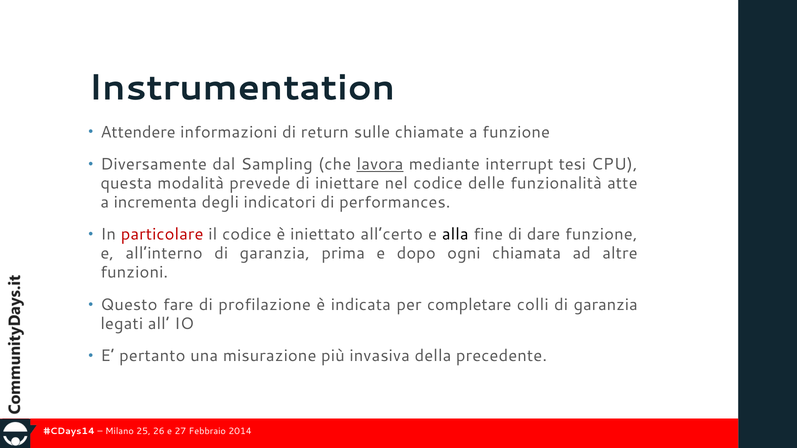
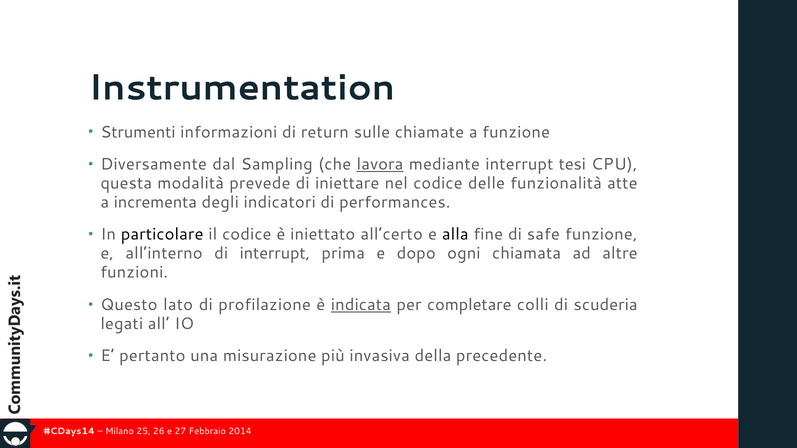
Attendere: Attendere -> Strumenti
particolare colour: red -> black
dare: dare -> safe
all’interno di garanzia: garanzia -> interrupt
fare: fare -> lato
indicata underline: none -> present
colli di garanzia: garanzia -> scuderia
